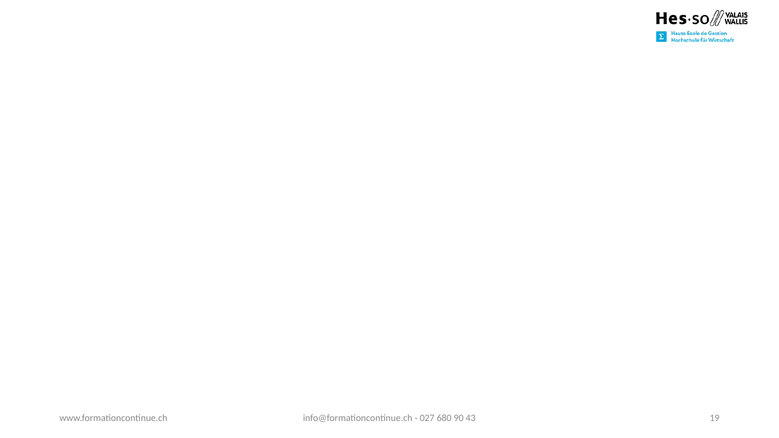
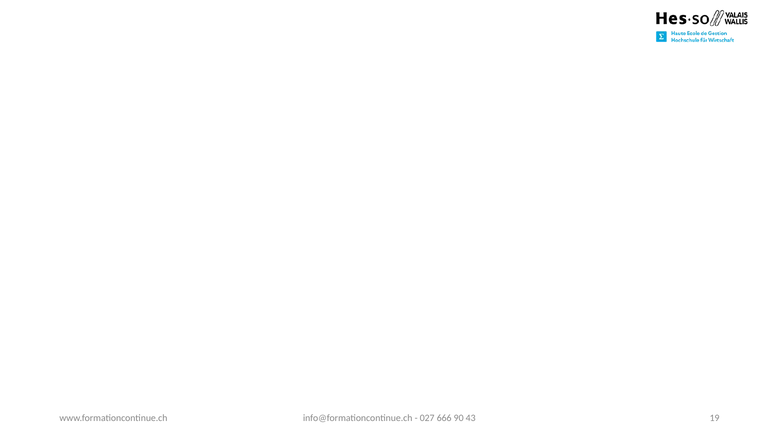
680: 680 -> 666
